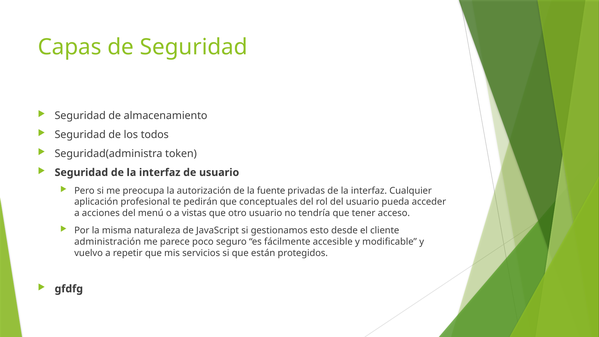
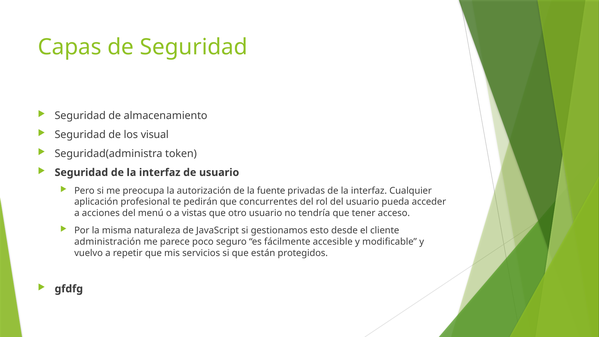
todos: todos -> visual
conceptuales: conceptuales -> concurrentes
